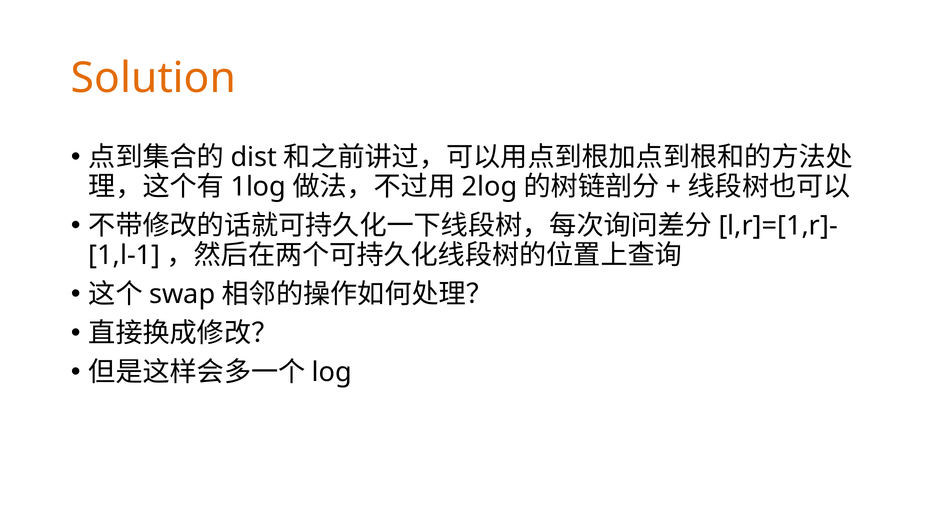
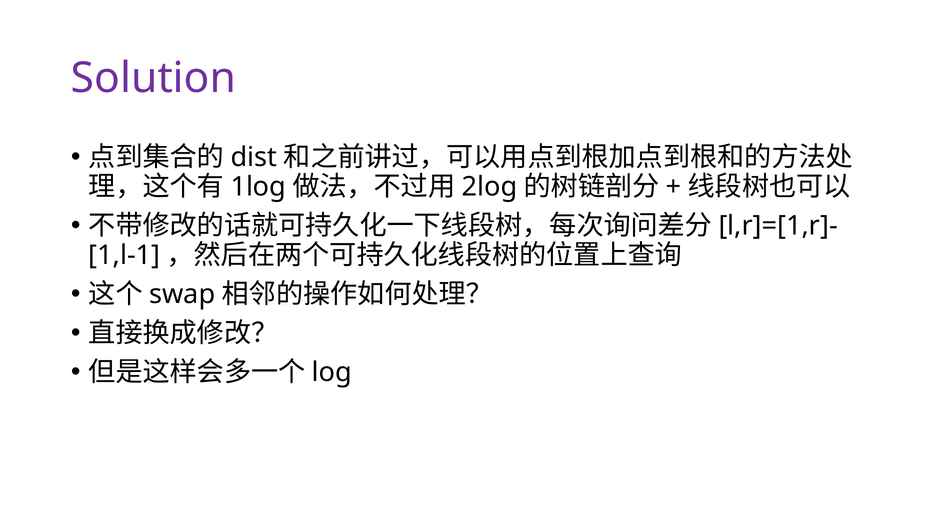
Solution colour: orange -> purple
